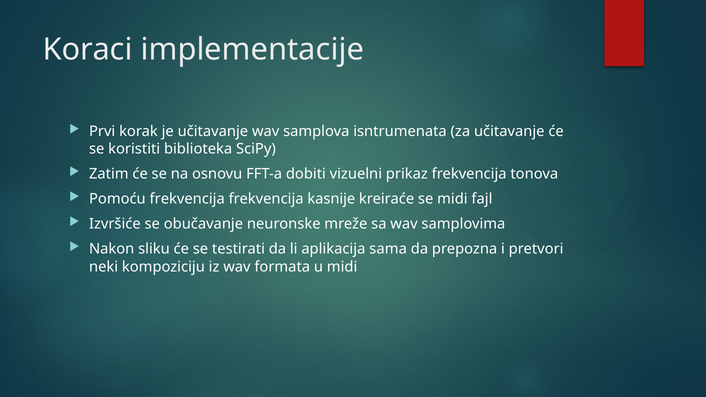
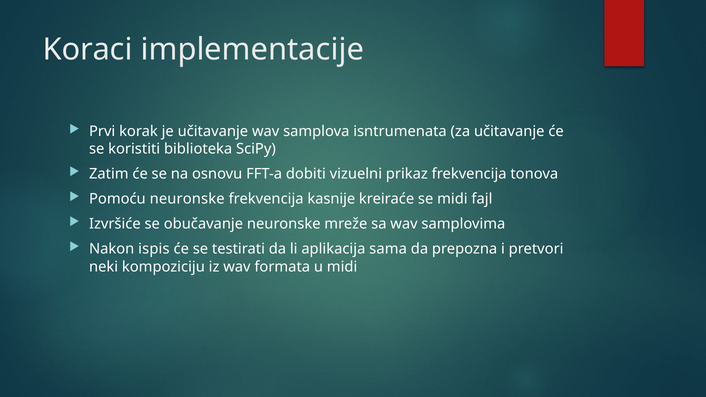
Pomoću frekvencija: frekvencija -> neuronske
sliku: sliku -> ispis
